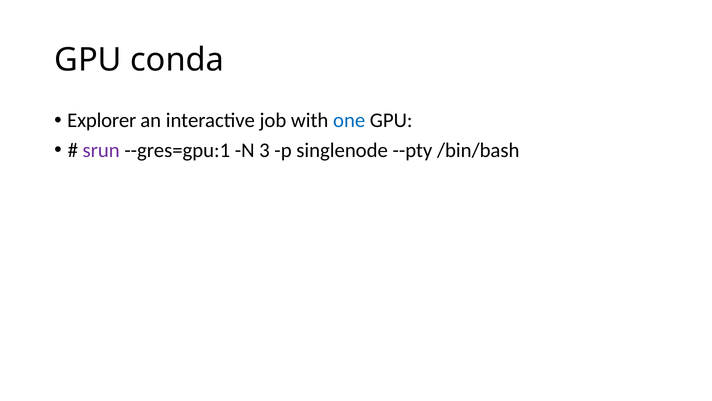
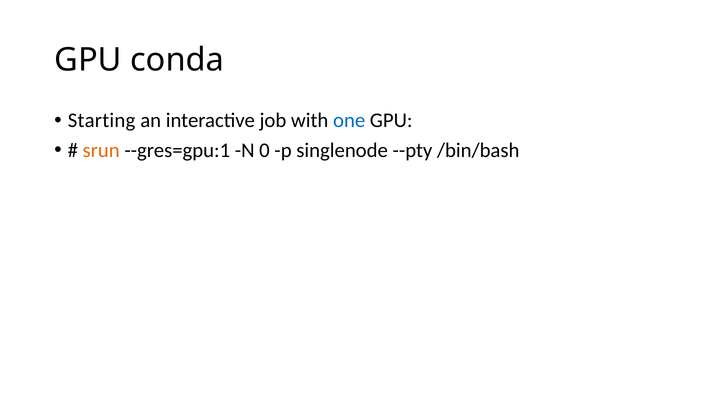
Explorer: Explorer -> Starting
srun colour: purple -> orange
3: 3 -> 0
